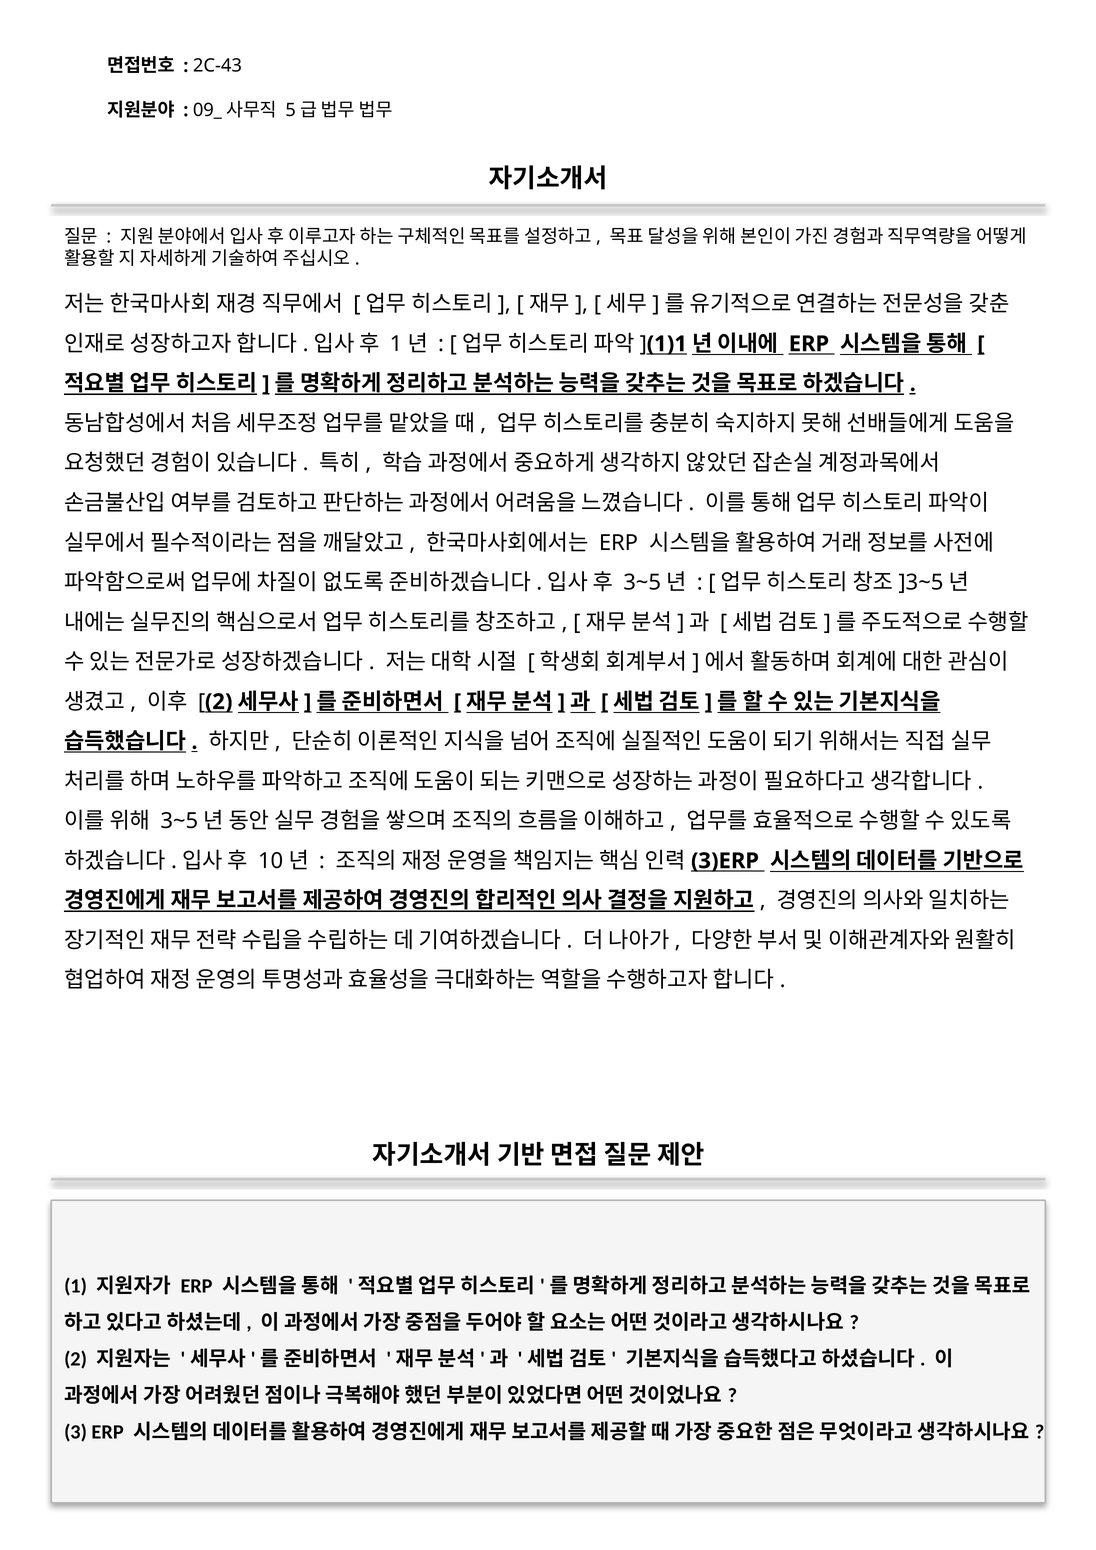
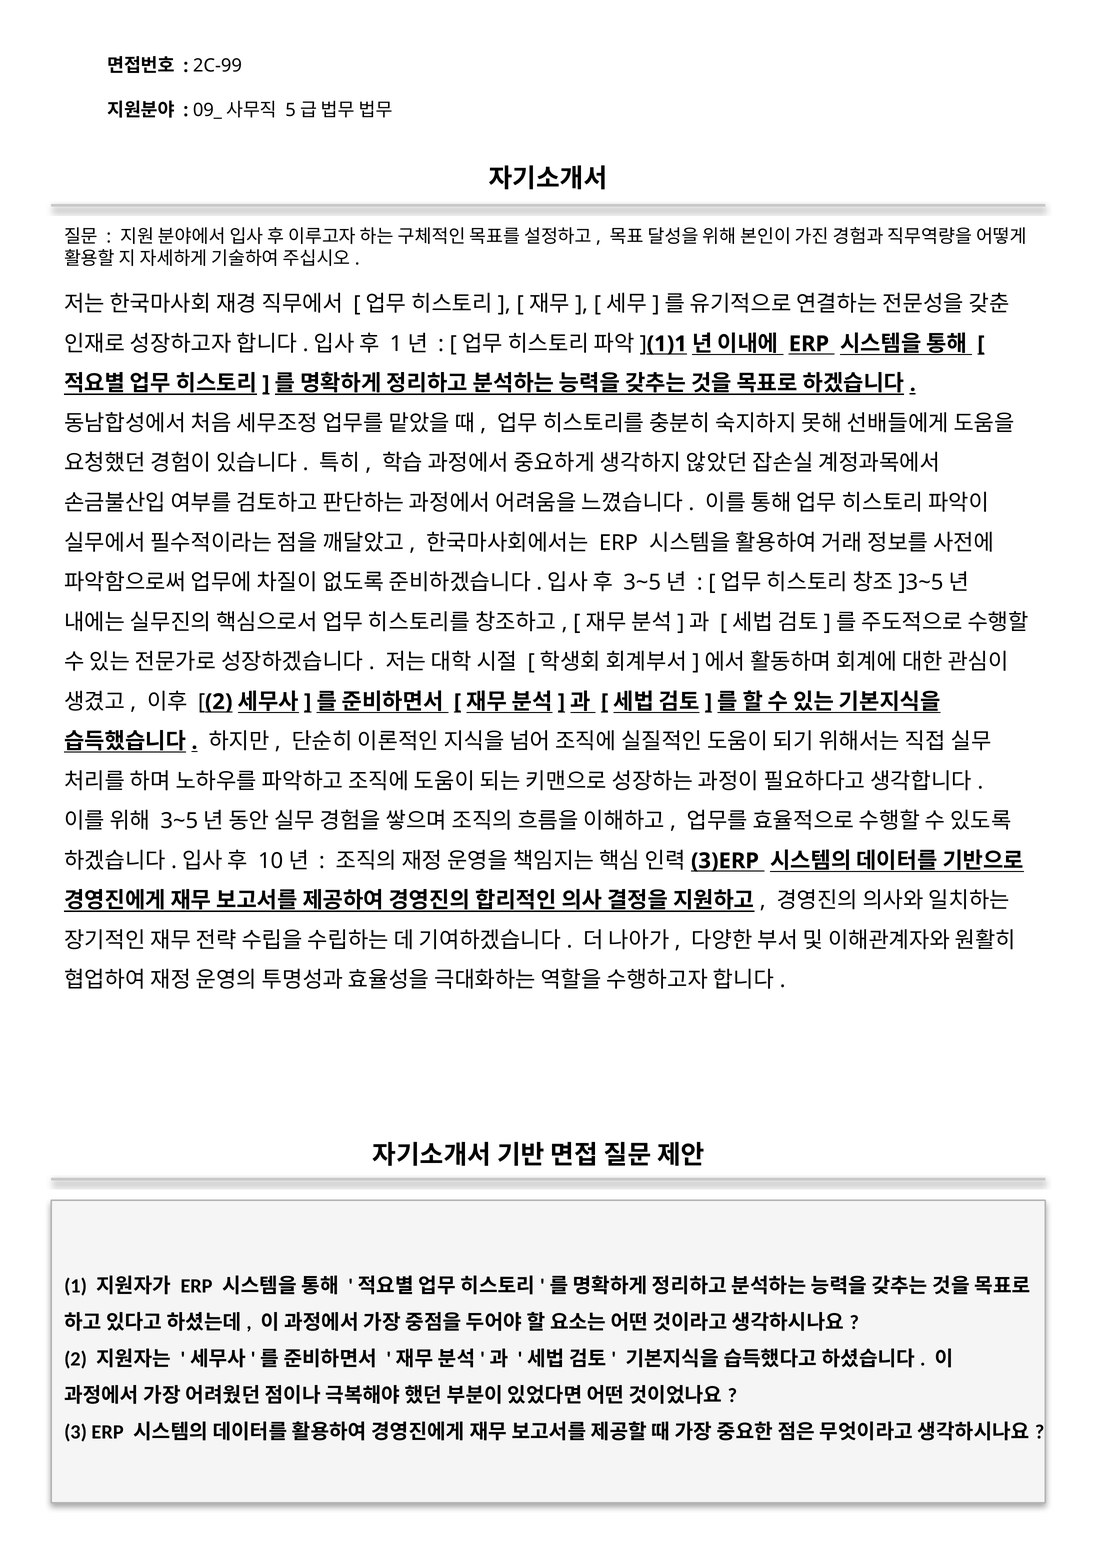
2C-43: 2C-43 -> 2C-99
